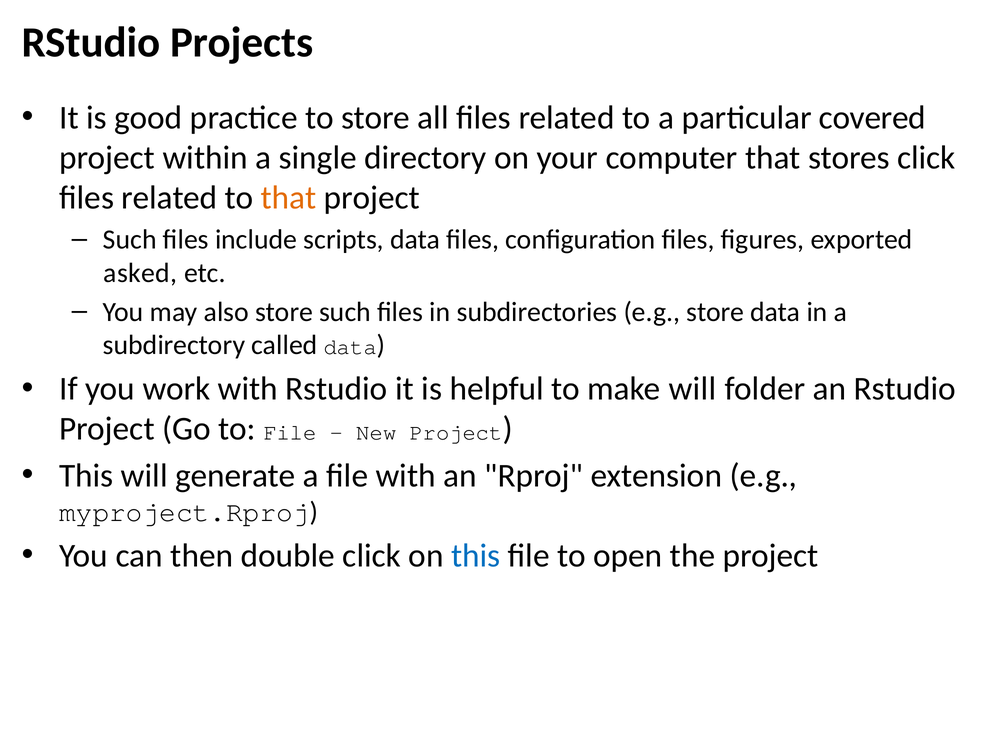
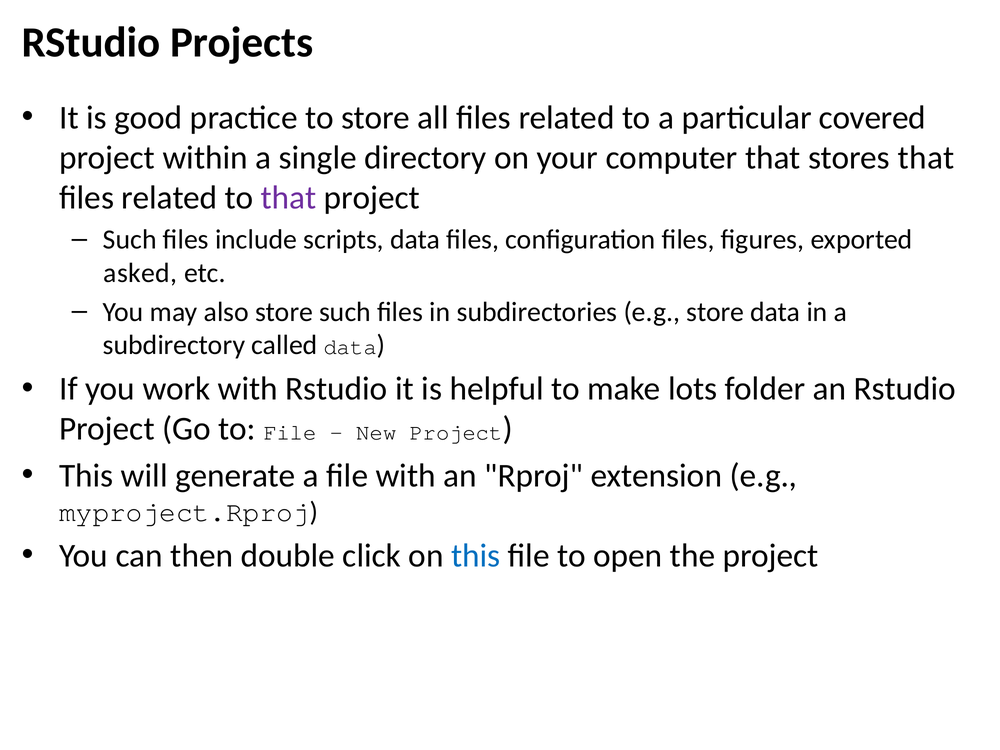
stores click: click -> that
that at (289, 198) colour: orange -> purple
make will: will -> lots
